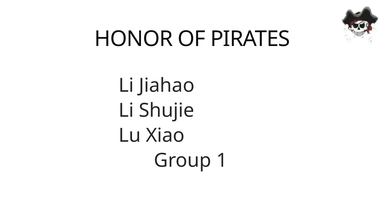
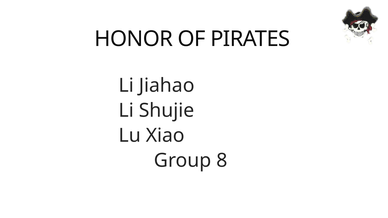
1: 1 -> 8
